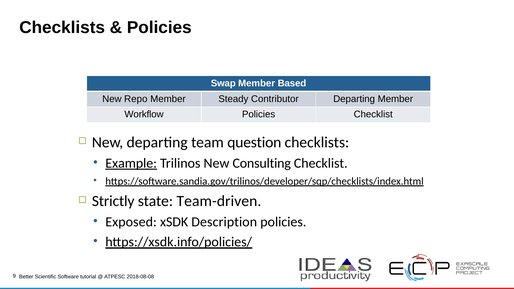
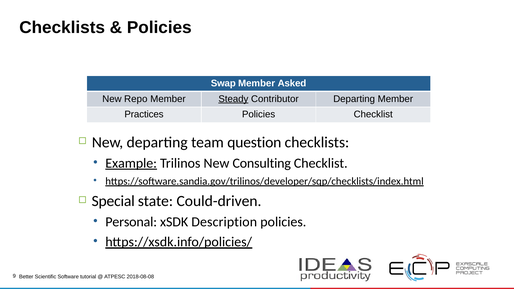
Based: Based -> Asked
Steady underline: none -> present
Workflow: Workflow -> Practices
Strictly: Strictly -> Special
Team-driven: Team-driven -> Could-driven
Exposed: Exposed -> Personal
